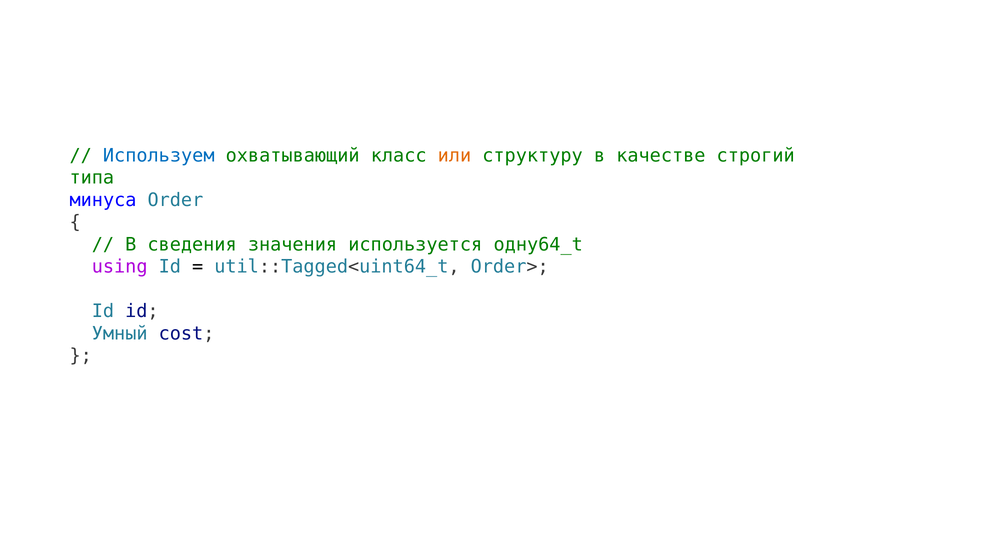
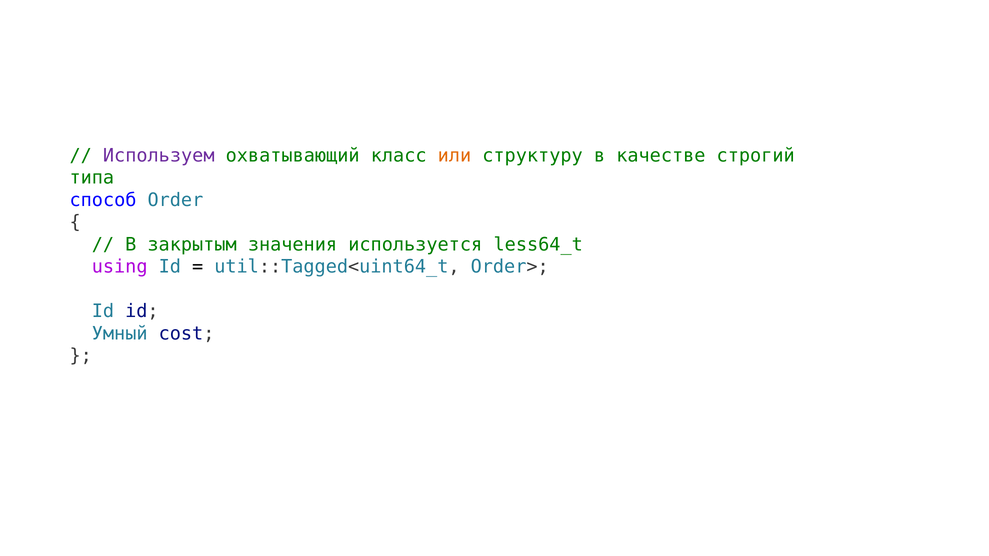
Используем colour: blue -> purple
минуса: минуса -> способ
сведения: сведения -> закрытым
одну64_t: одну64_t -> less64_t
